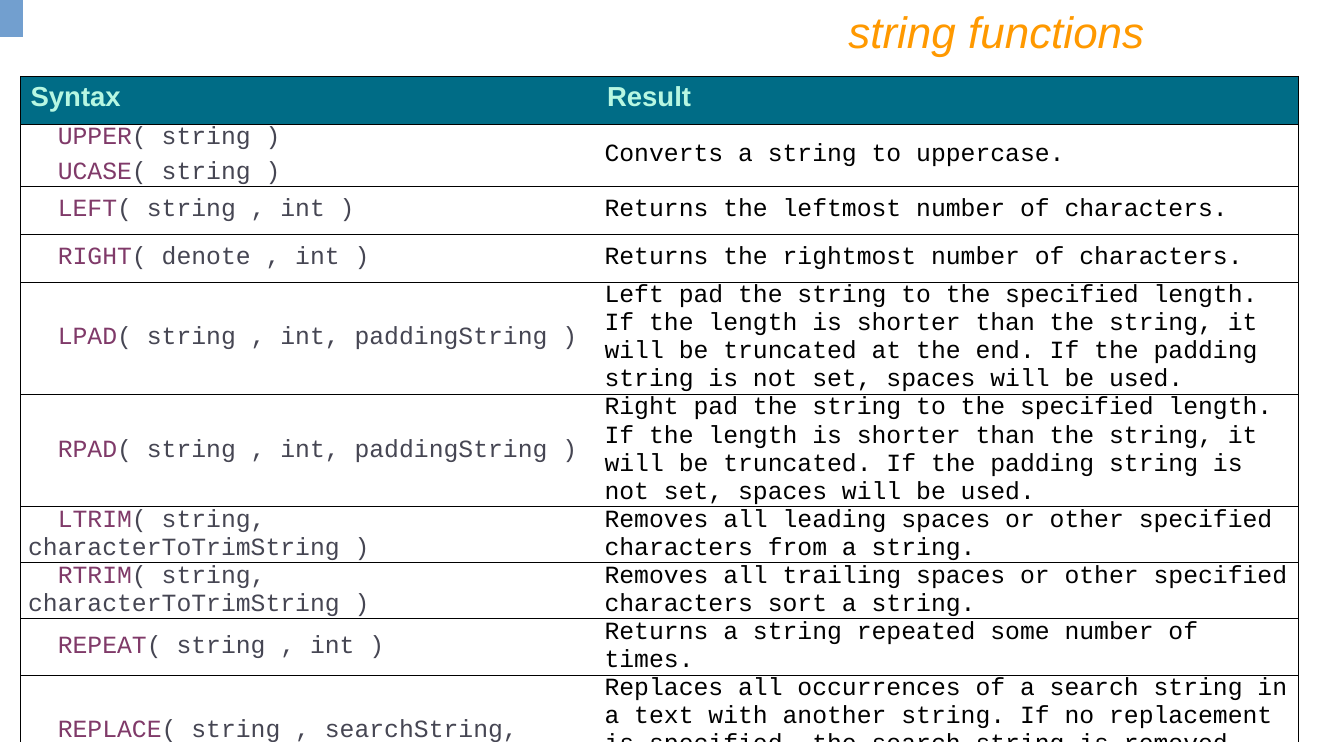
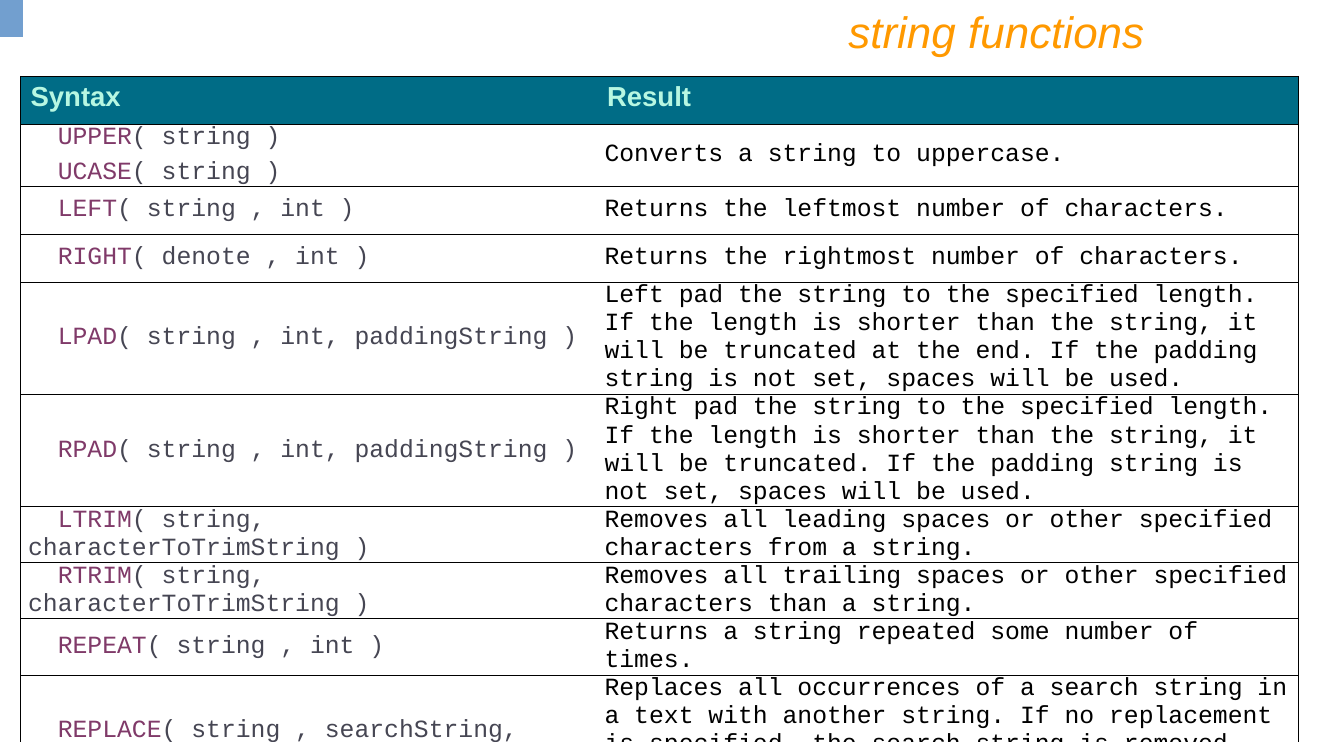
characters sort: sort -> than
